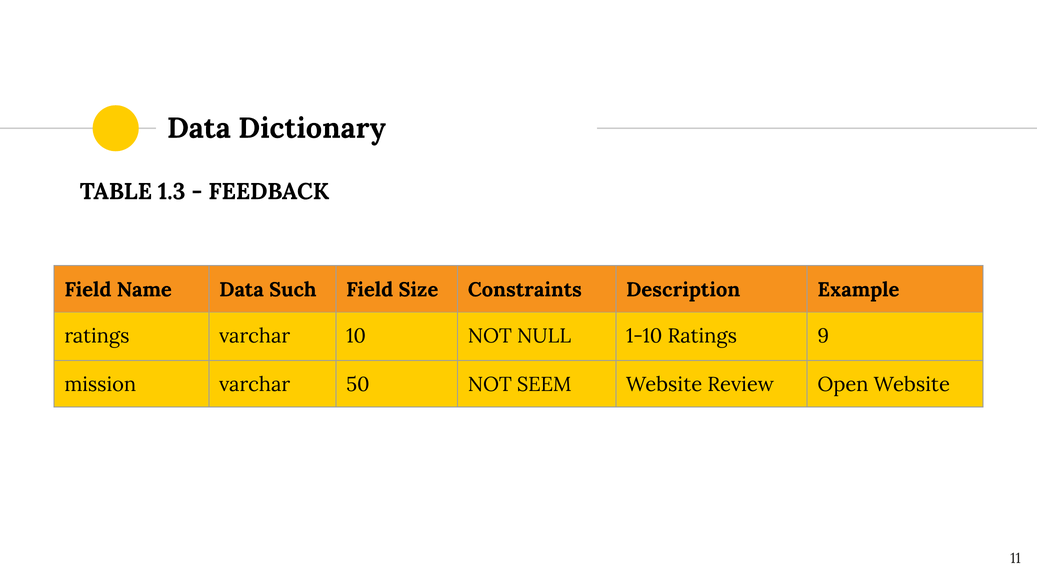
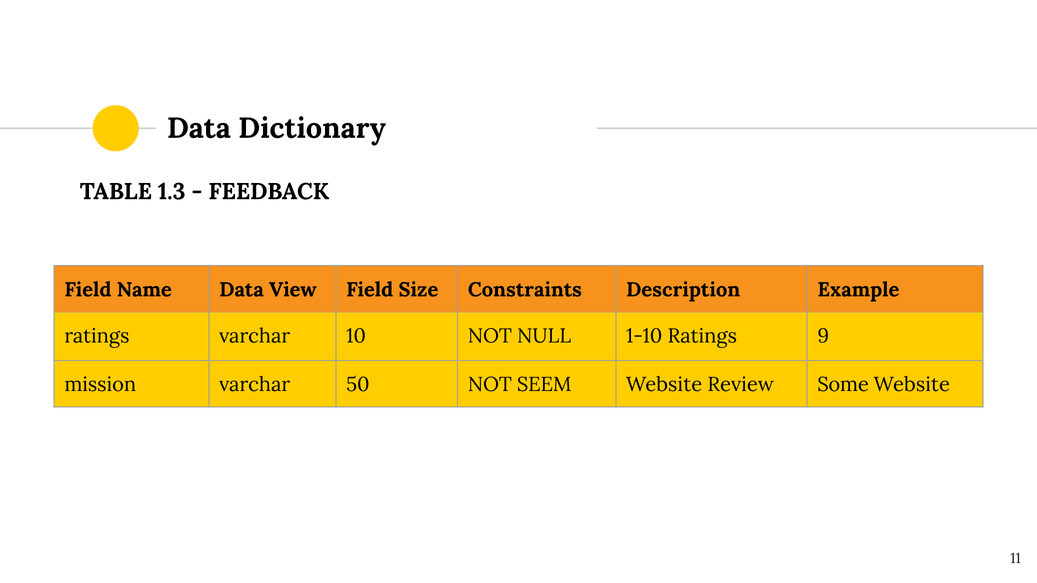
Such: Such -> View
Open: Open -> Some
